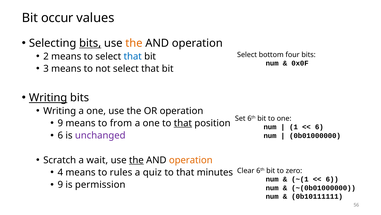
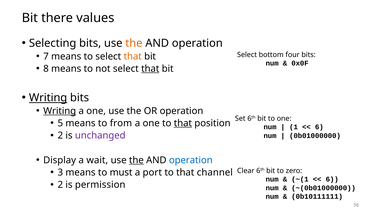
occur: occur -> there
bits at (90, 43) underline: present -> none
2: 2 -> 7
that at (133, 56) colour: blue -> orange
3: 3 -> 8
that at (150, 68) underline: none -> present
Writing at (60, 111) underline: none -> present
9 at (60, 123): 9 -> 5
6 at (60, 135): 6 -> 2
Scratch: Scratch -> Display
operation at (191, 160) colour: orange -> blue
4: 4 -> 3
rules: rules -> must
quiz: quiz -> port
minutes: minutes -> channel
9 at (60, 184): 9 -> 2
